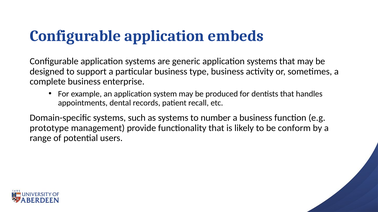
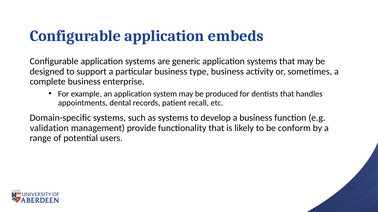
number: number -> develop
prototype: prototype -> validation
